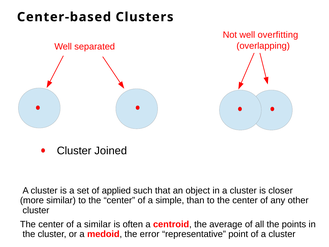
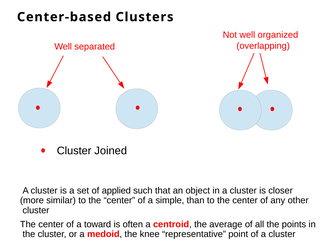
overfitting: overfitting -> organized
a similar: similar -> toward
error: error -> knee
